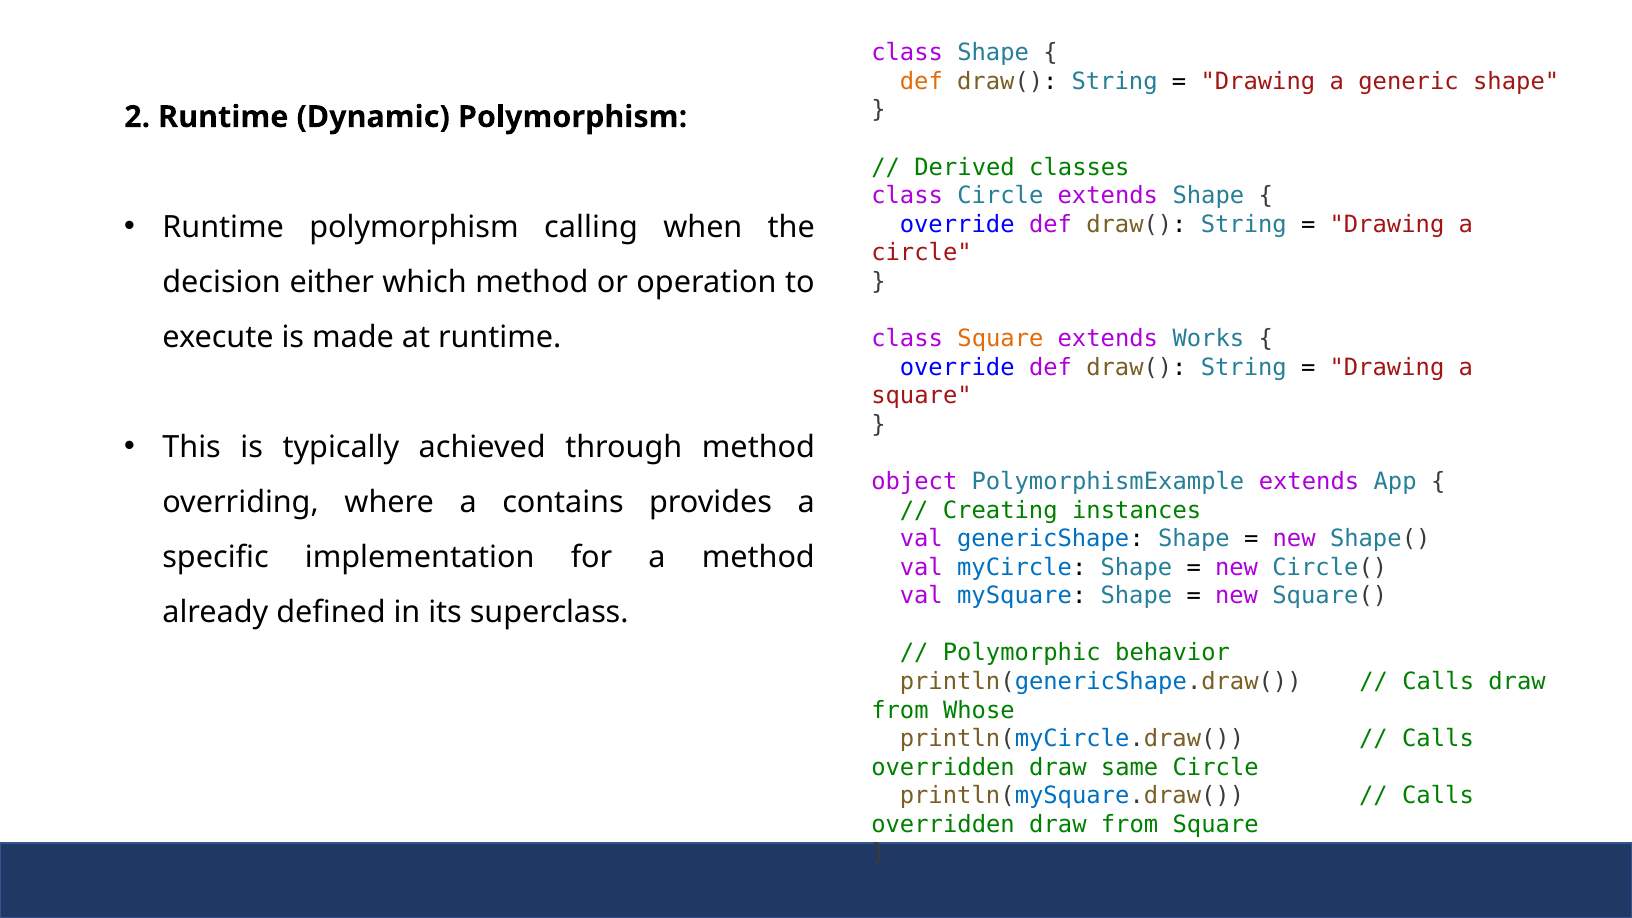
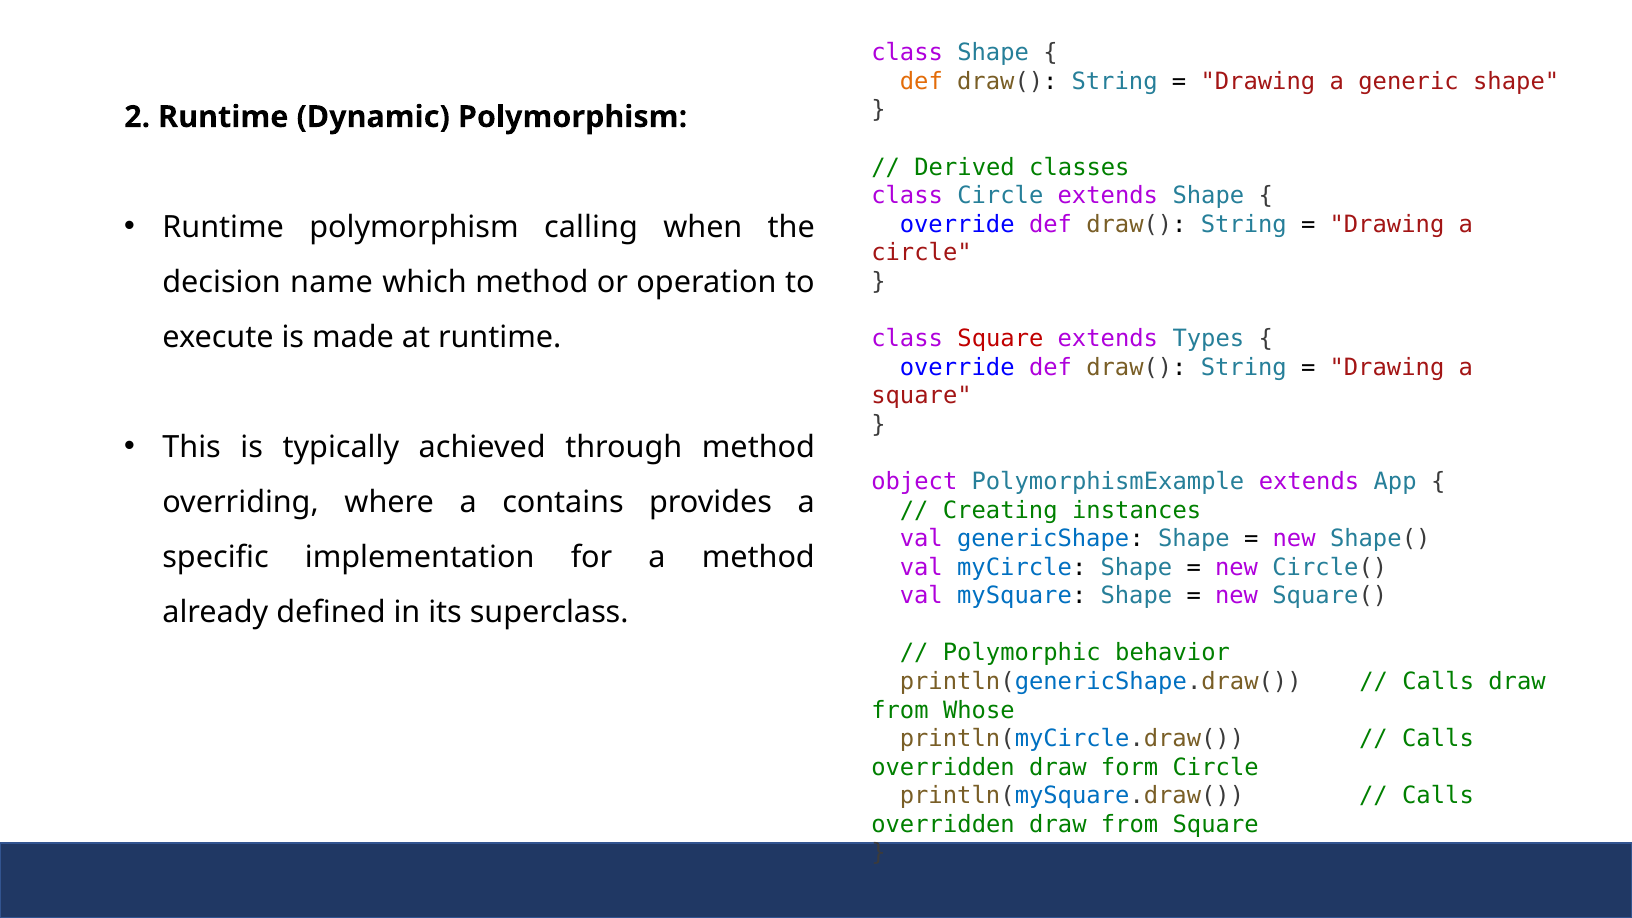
either: either -> name
Square at (1000, 339) colour: orange -> red
Works: Works -> Types
same: same -> form
